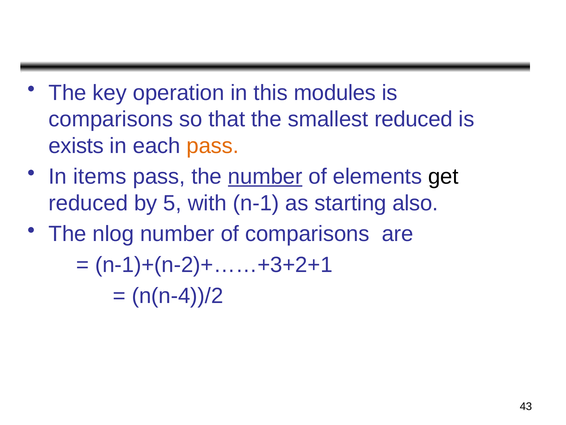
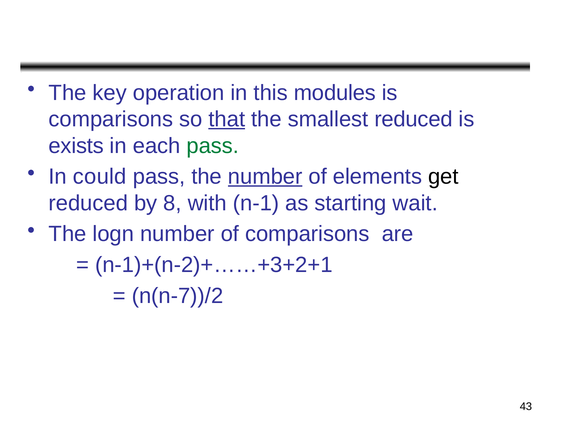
that underline: none -> present
pass at (213, 146) colour: orange -> green
items: items -> could
5: 5 -> 8
also: also -> wait
nlog: nlog -> logn
n(n-4))/2: n(n-4))/2 -> n(n-7))/2
